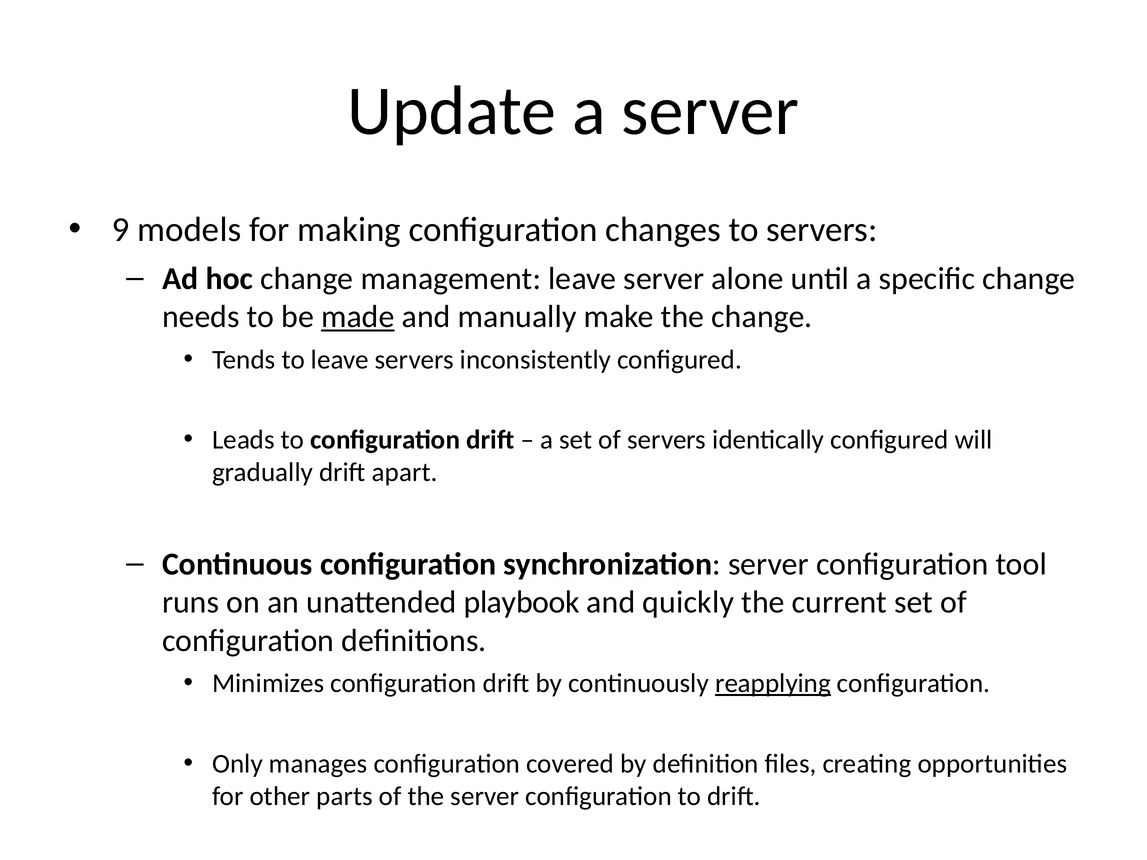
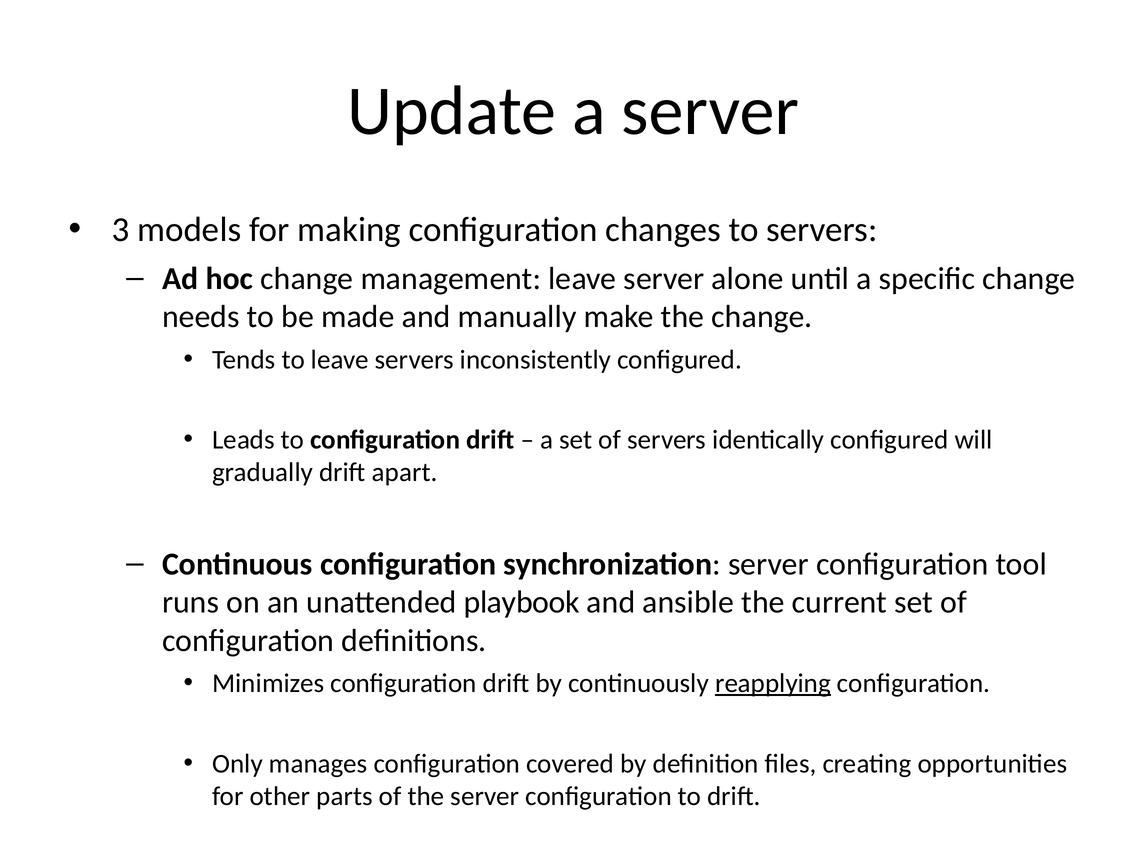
9: 9 -> 3
made underline: present -> none
quickly: quickly -> ansible
